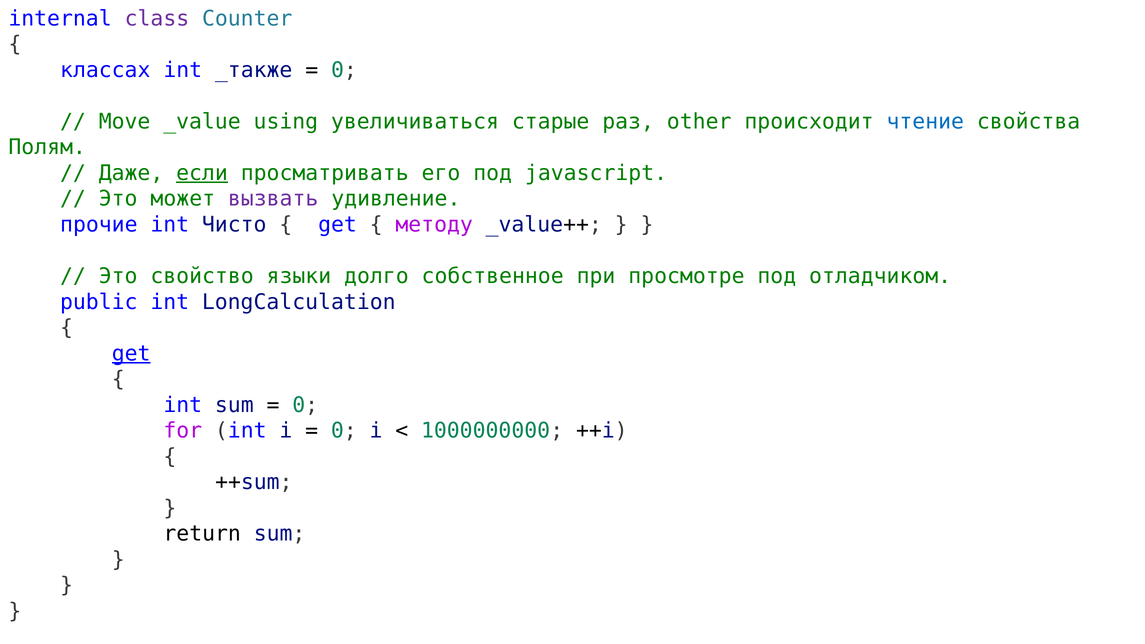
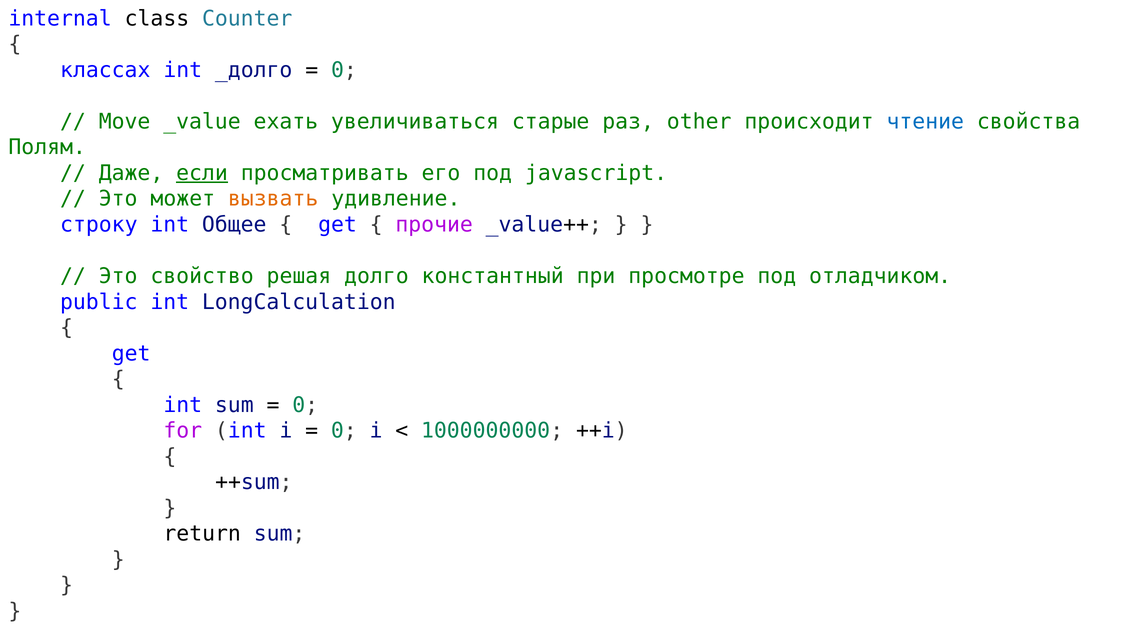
class colour: purple -> black
_также: _также -> _долго
using: using -> ехать
вызвать colour: purple -> orange
прочие: прочие -> строку
Чисто: Чисто -> Общее
методу: методу -> прочие
языки: языки -> решая
собственное: собственное -> константный
get at (131, 353) underline: present -> none
